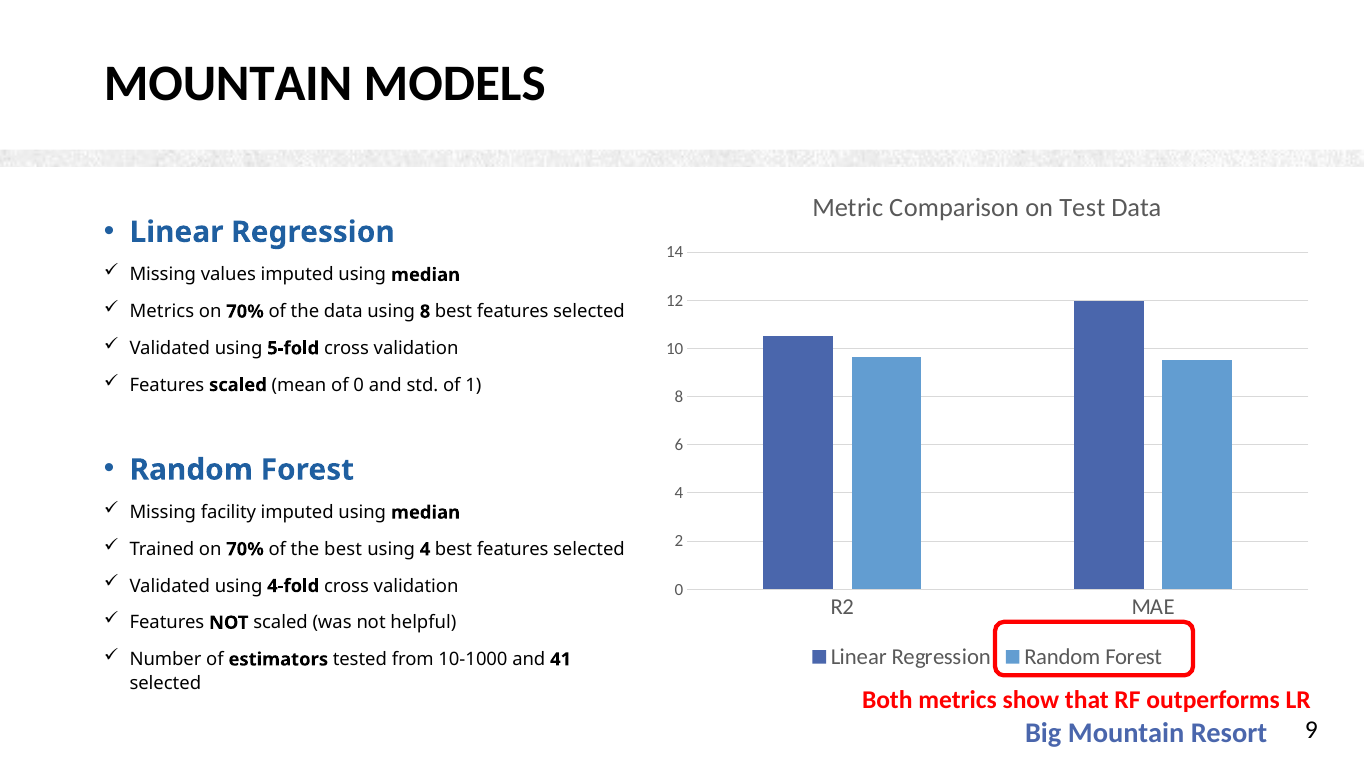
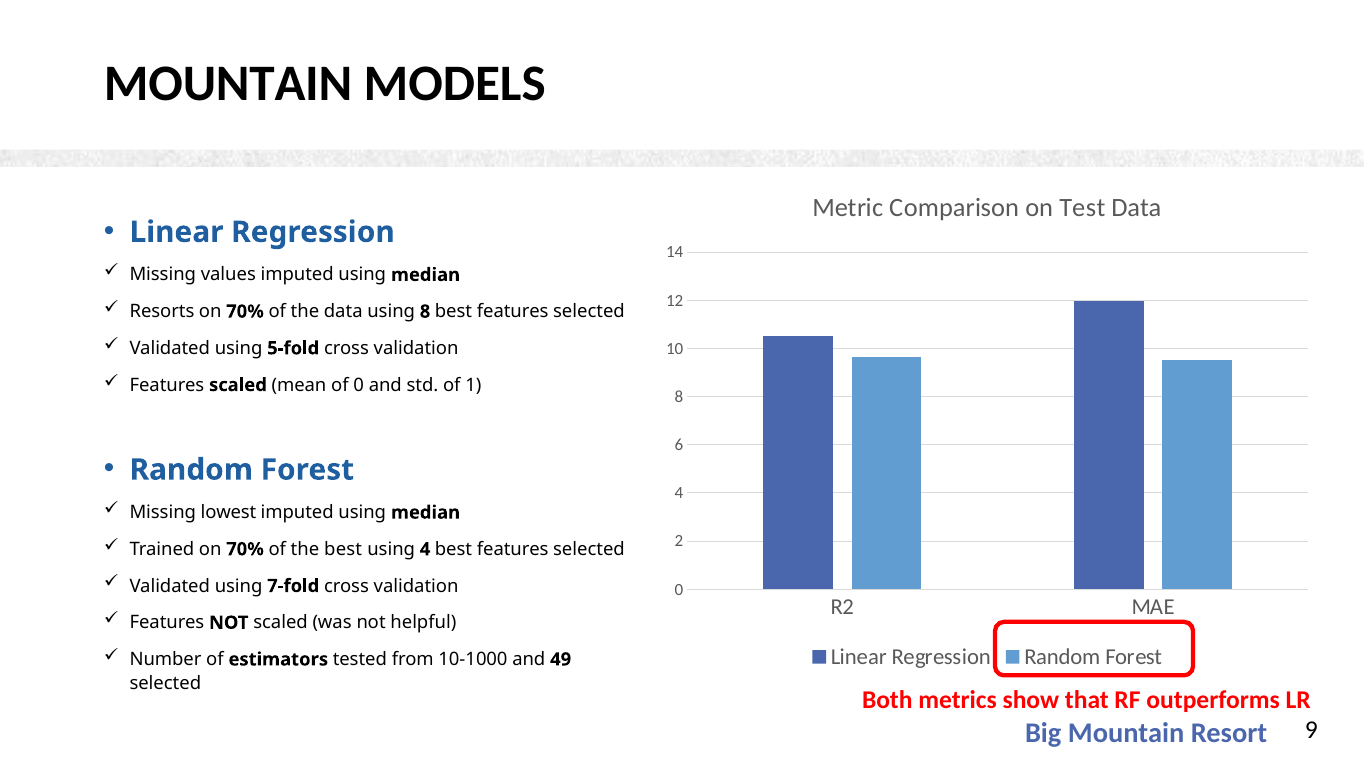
Metrics at (162, 312): Metrics -> Resorts
facility: facility -> lowest
4-fold: 4-fold -> 7-fold
41: 41 -> 49
